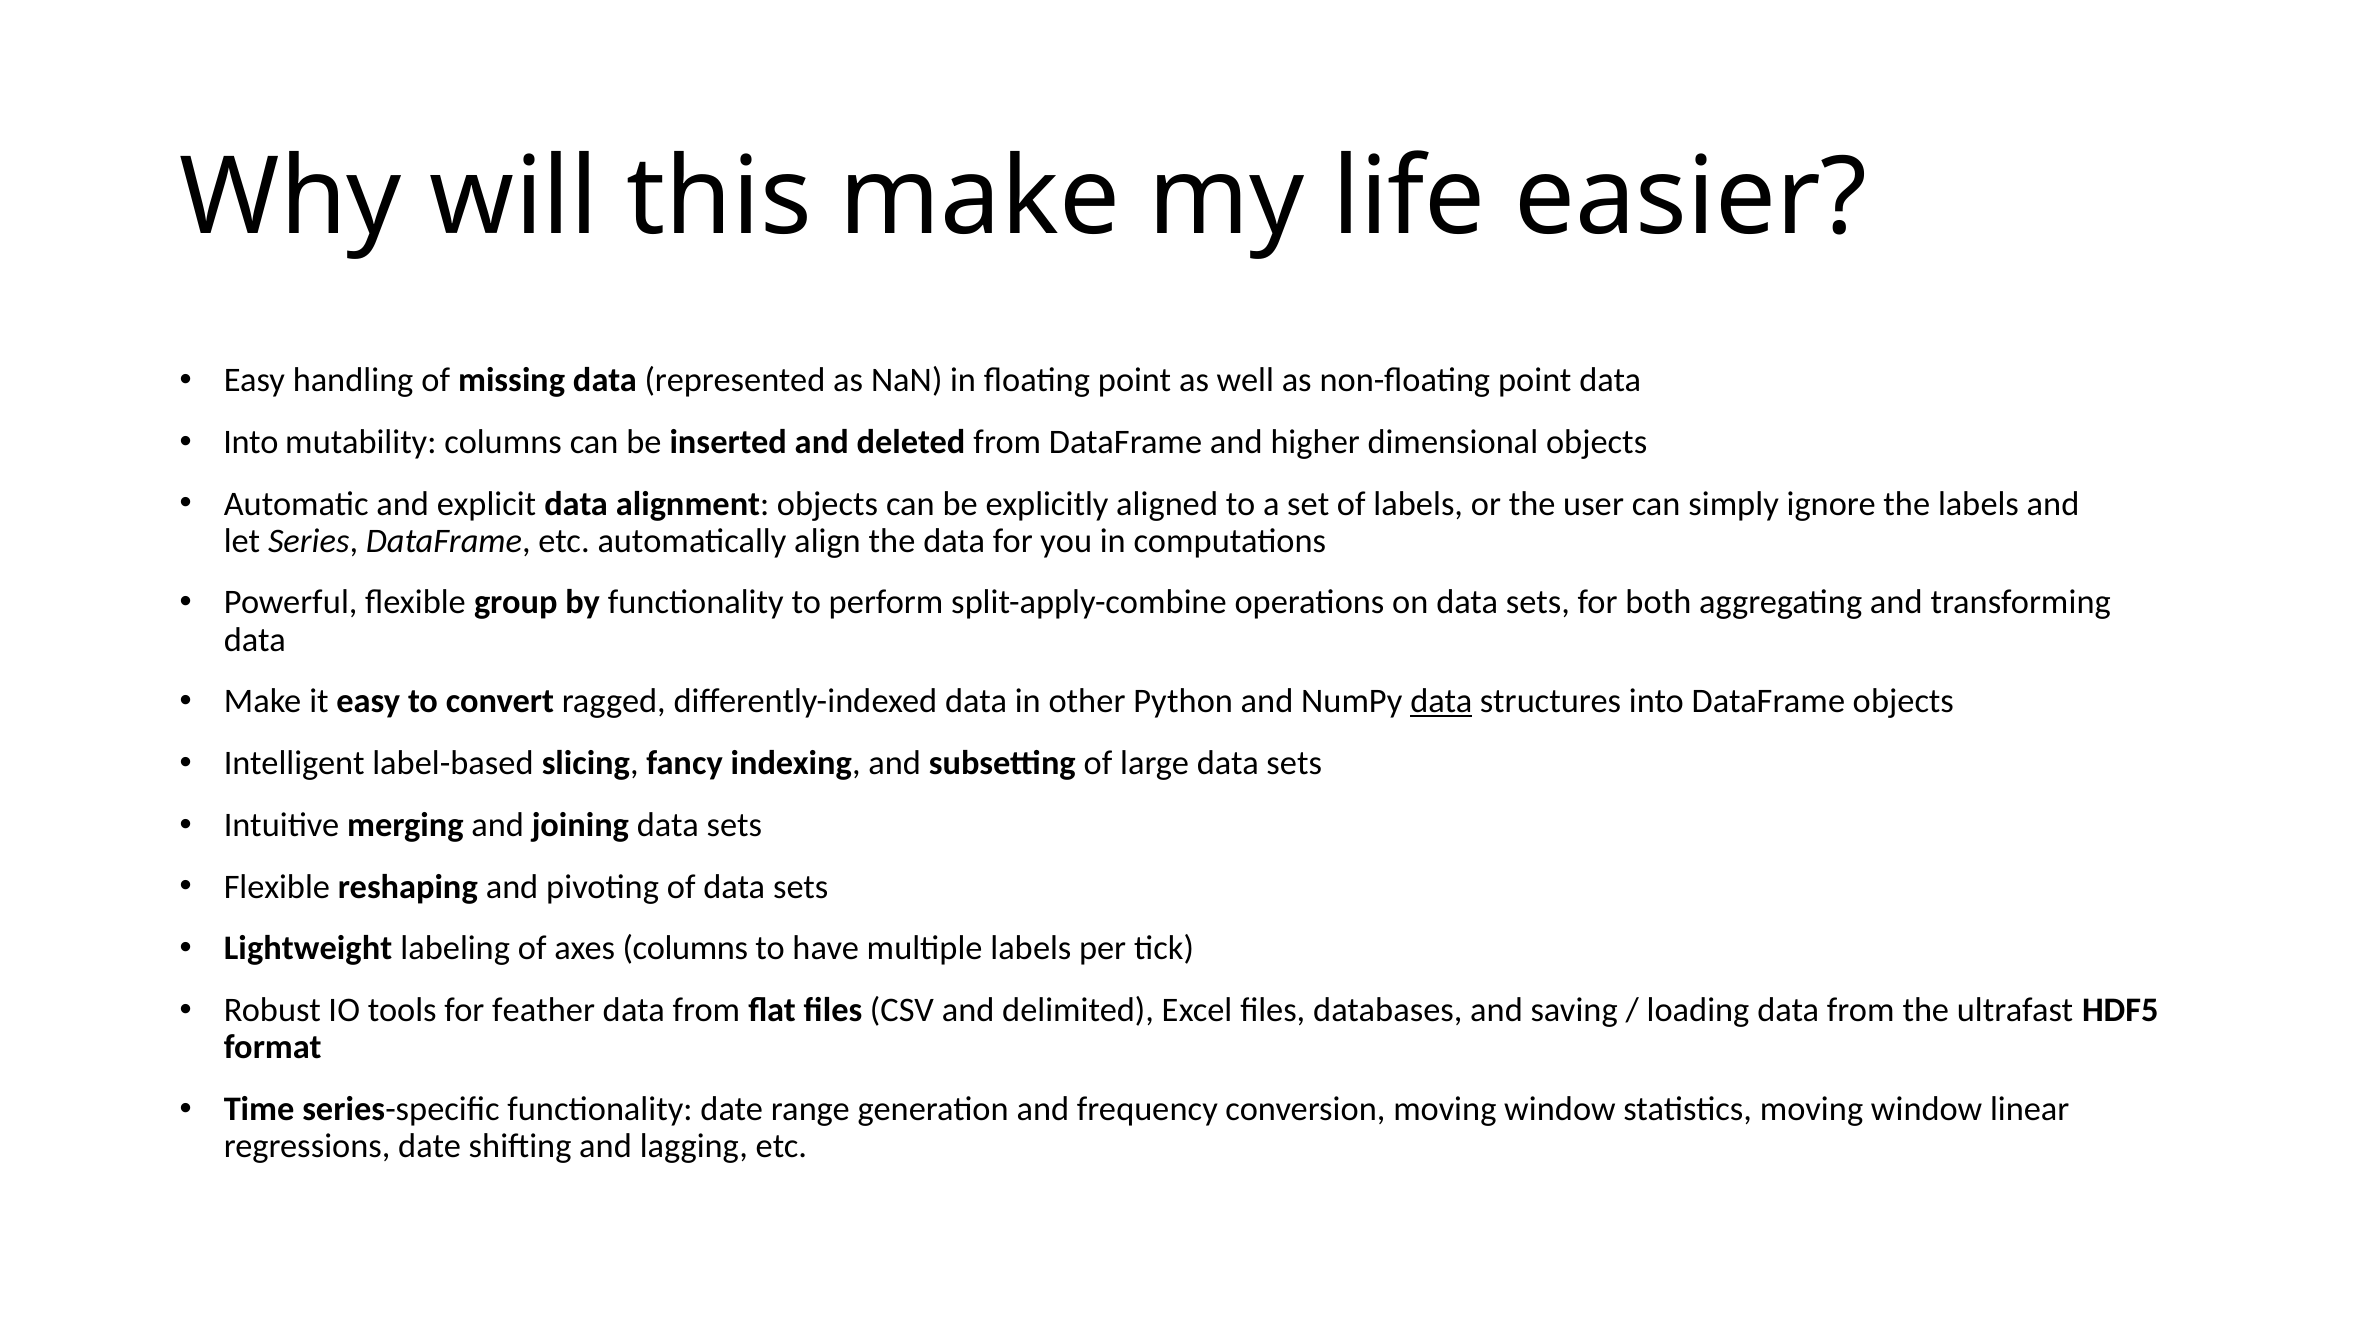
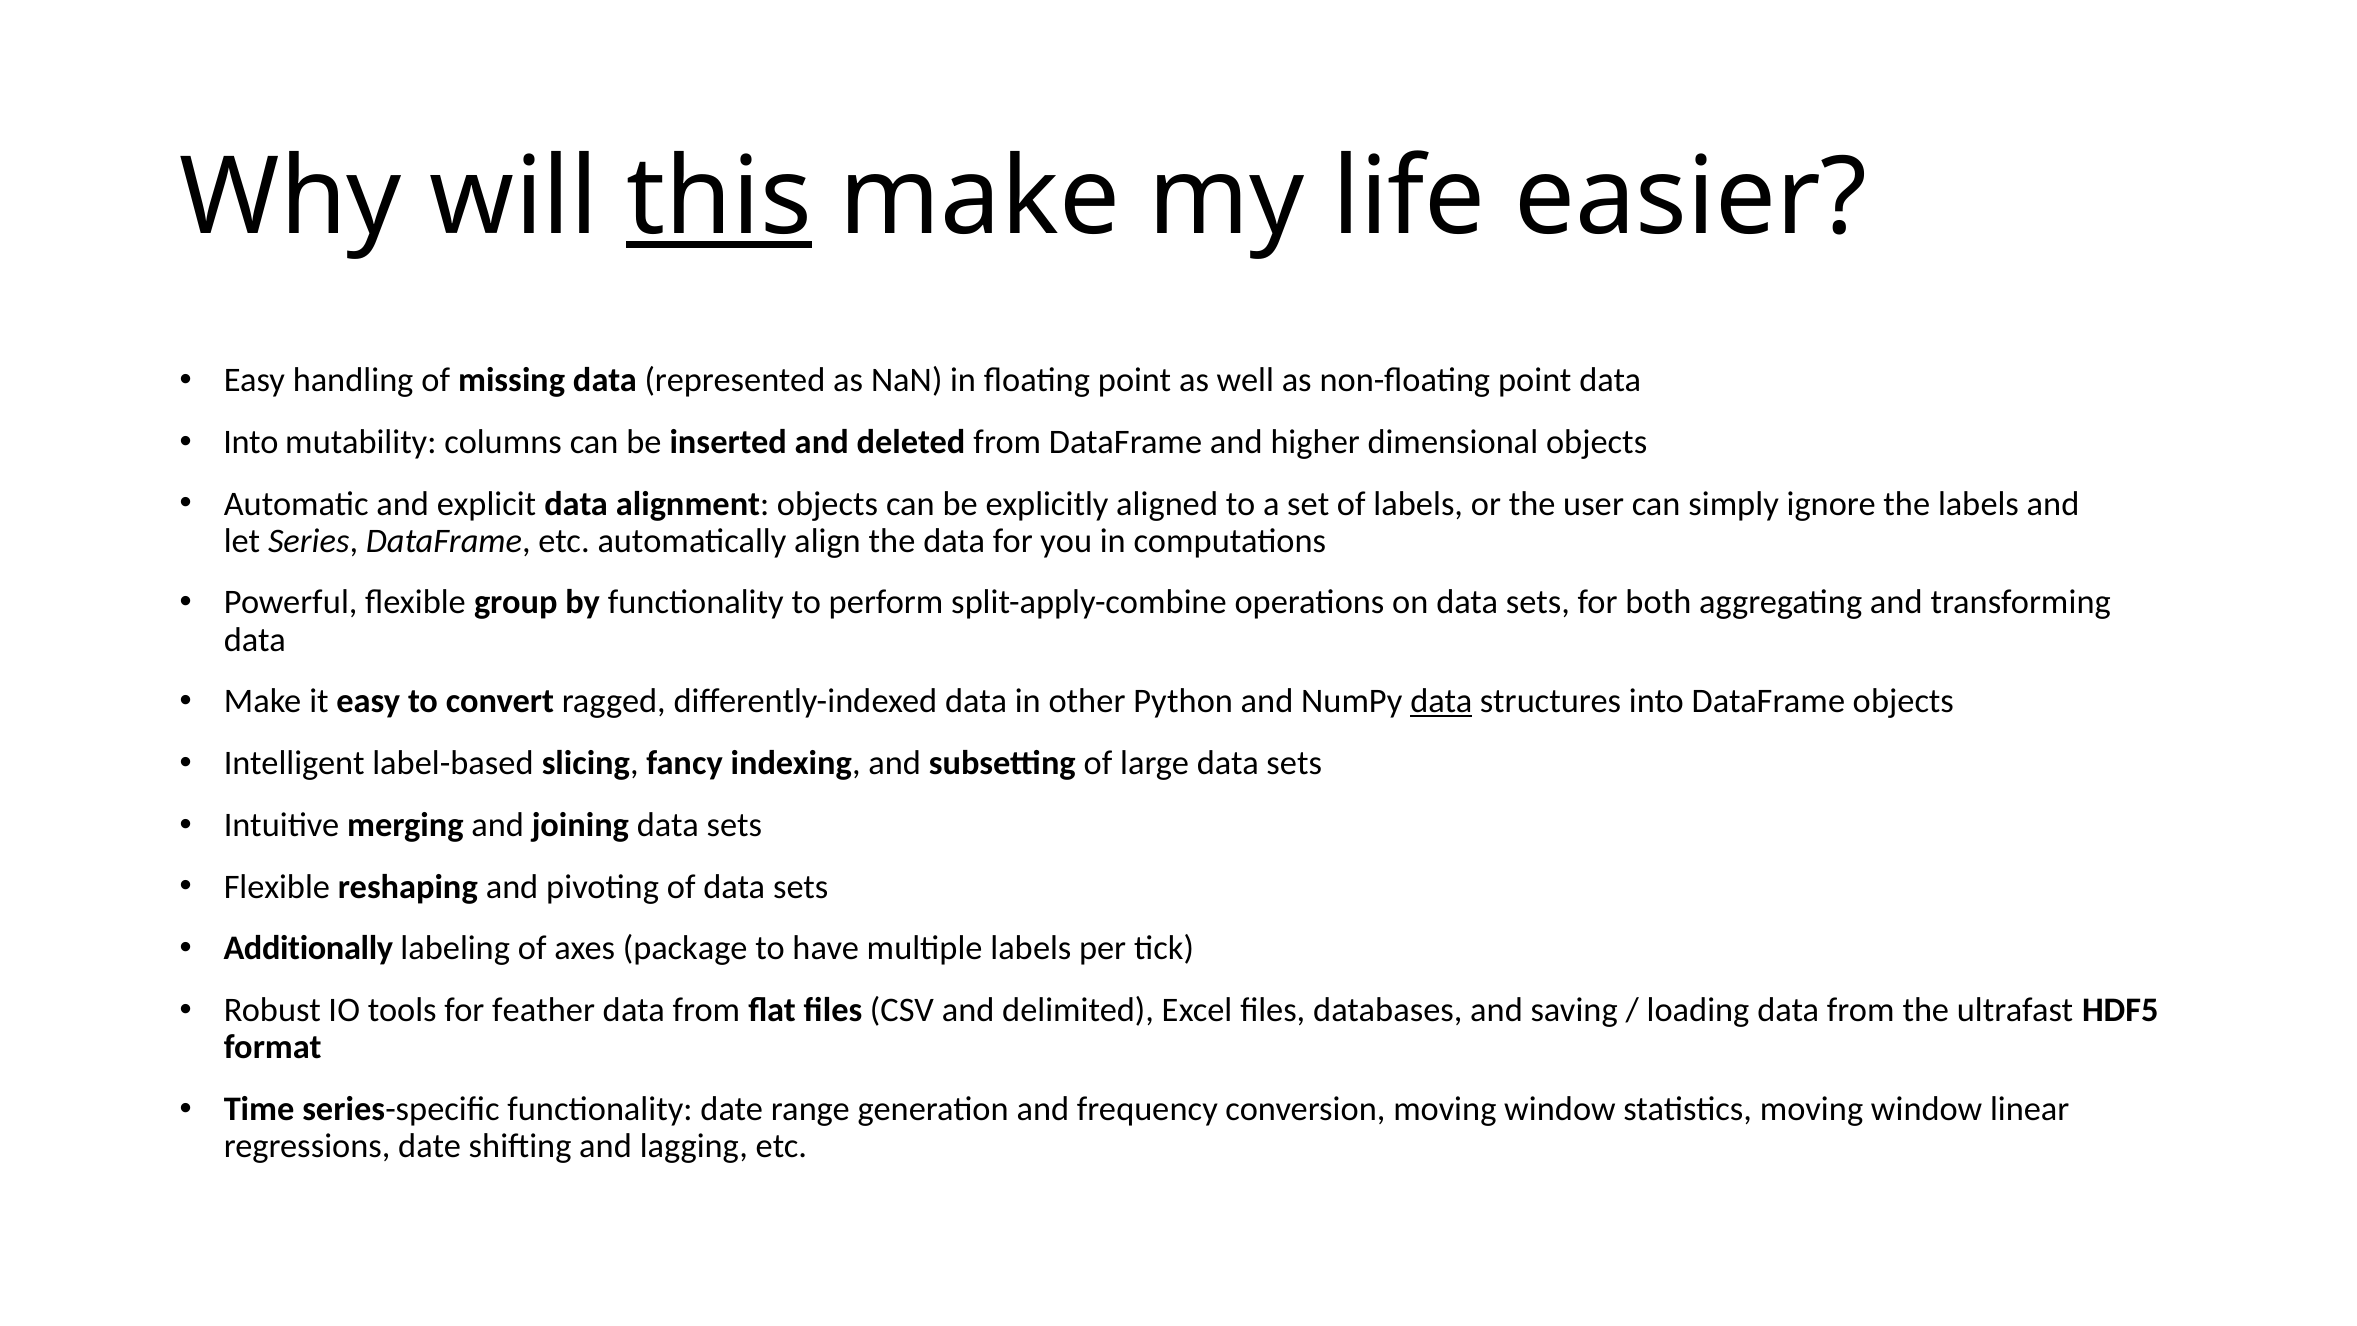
this underline: none -> present
Lightweight: Lightweight -> Additionally
axes columns: columns -> package
